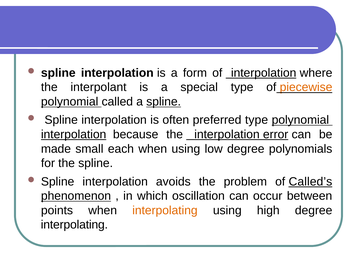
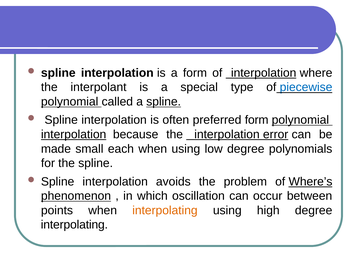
piecewise colour: orange -> blue
preferred type: type -> form
Called’s: Called’s -> Where’s
